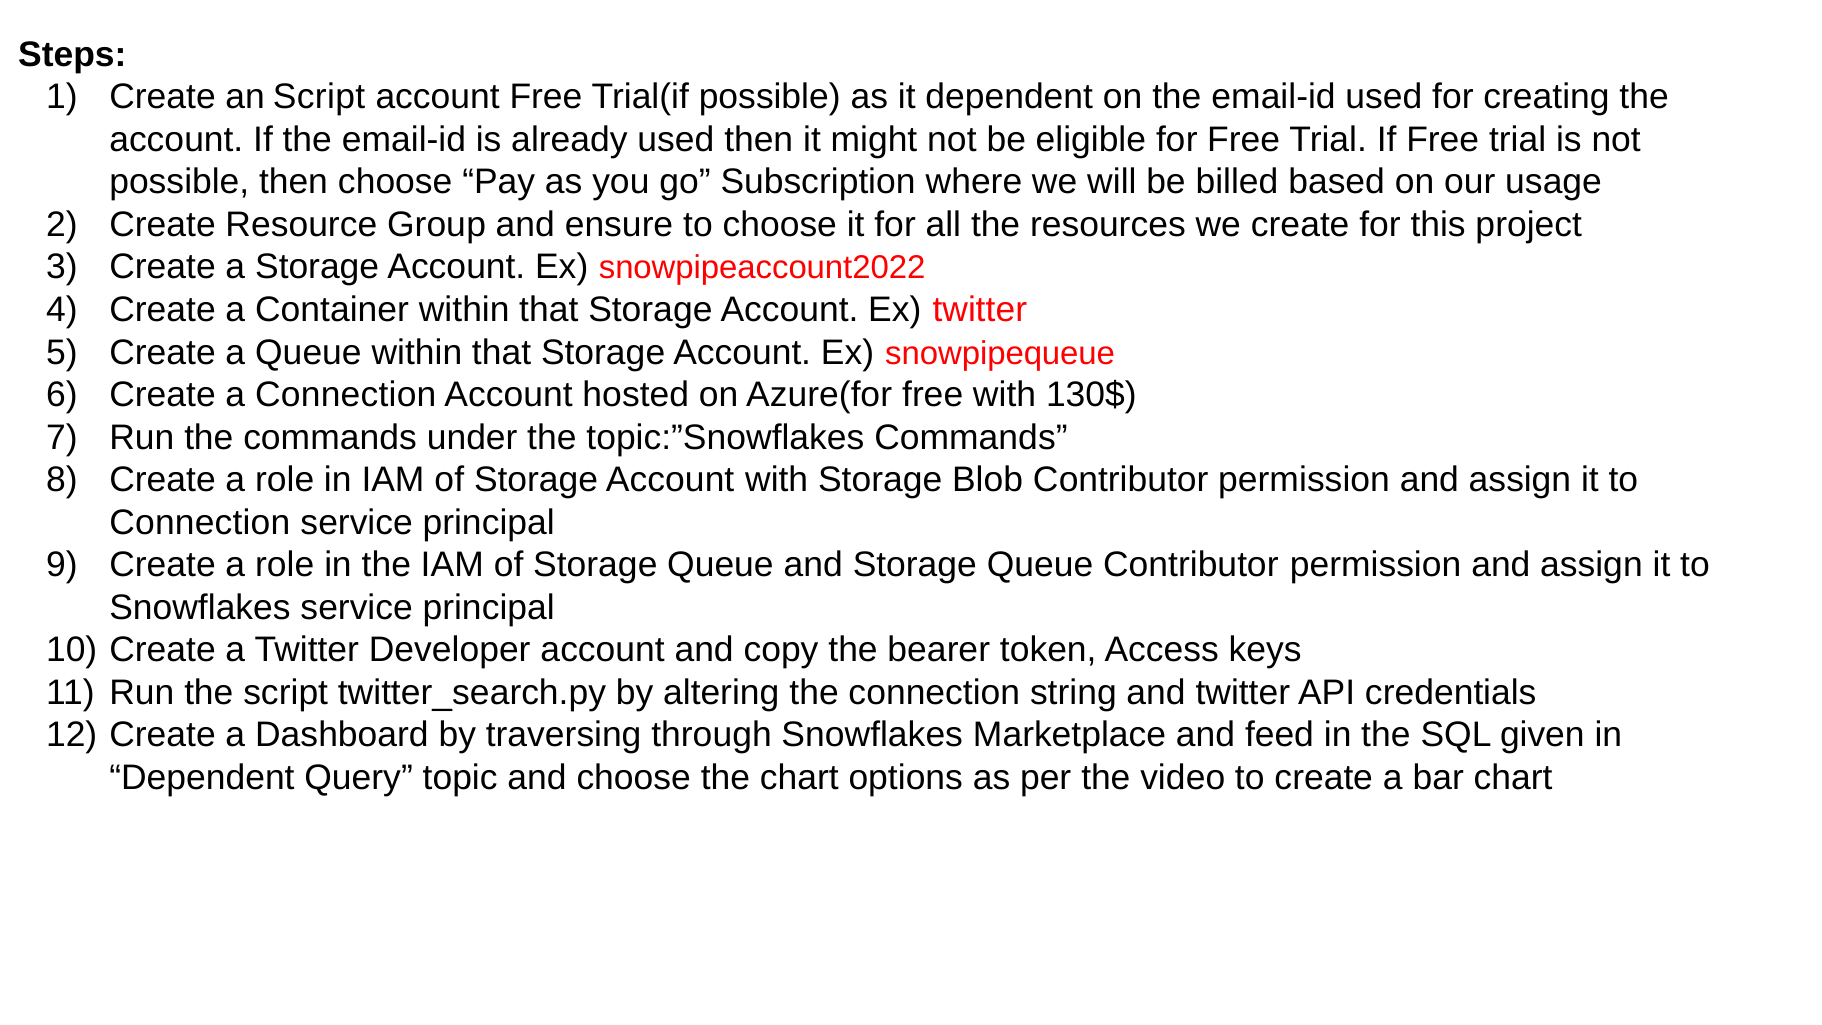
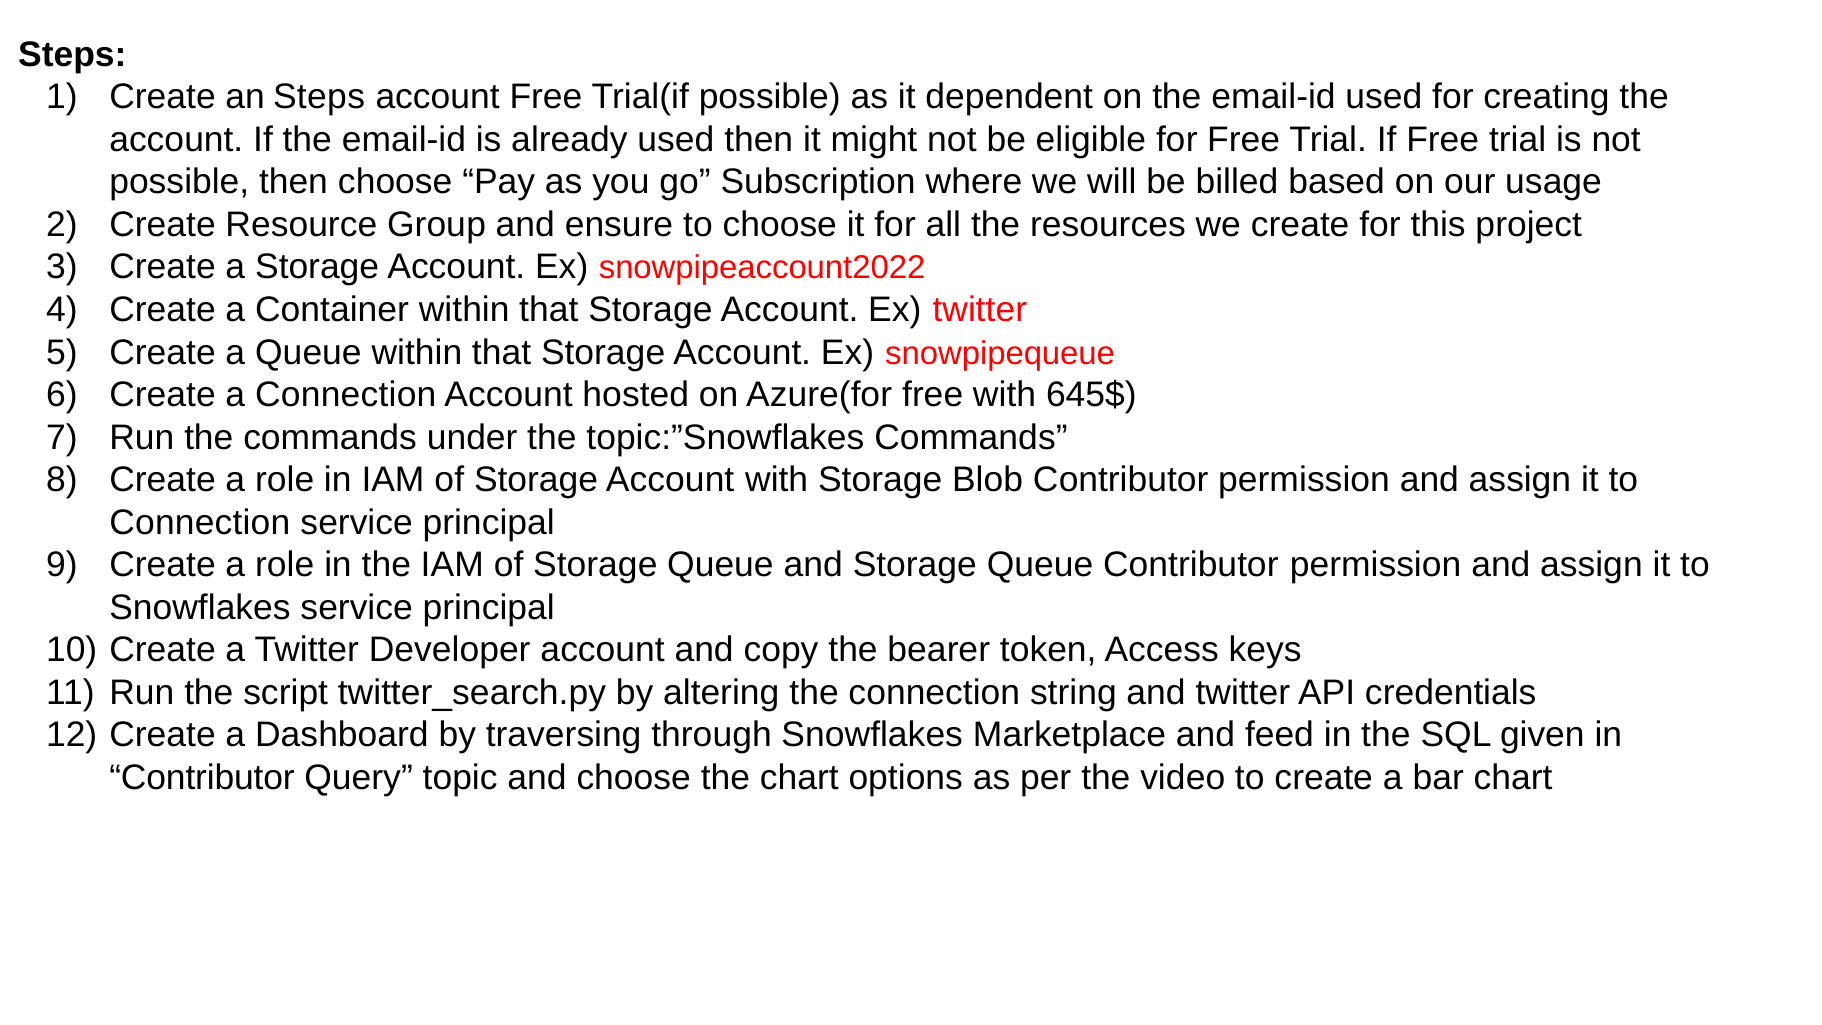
an Script: Script -> Steps
130$: 130$ -> 645$
Dependent at (202, 778): Dependent -> Contributor
